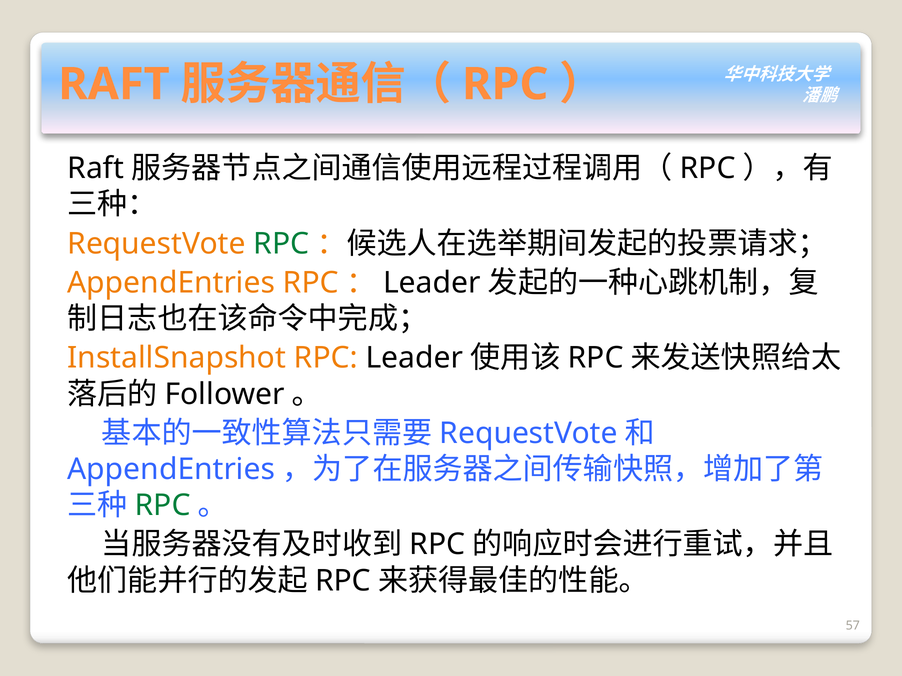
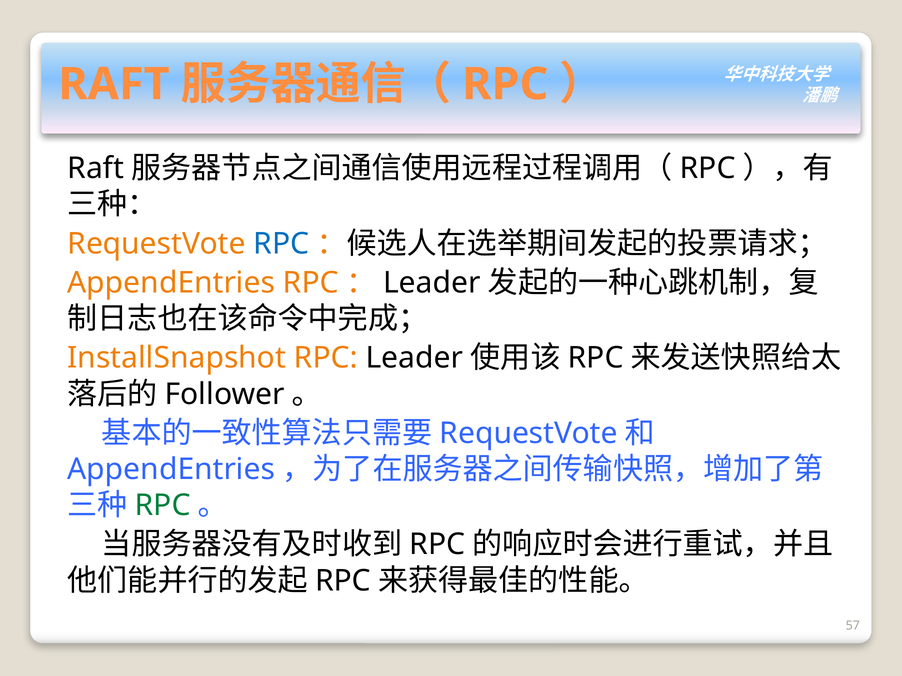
RPC at (281, 244) colour: green -> blue
